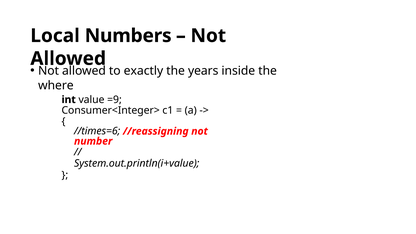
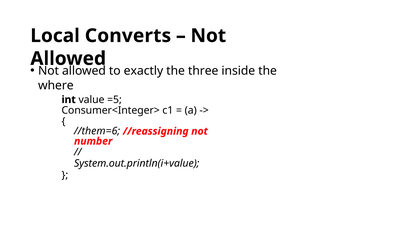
Numbers: Numbers -> Converts
years: years -> three
=9: =9 -> =5
//times=6: //times=6 -> //them=6
